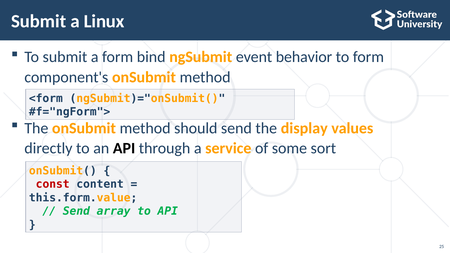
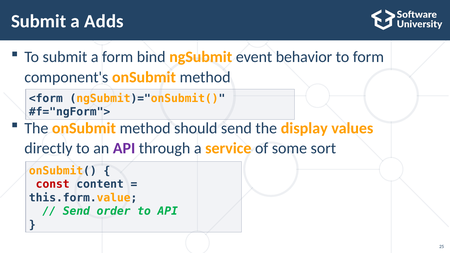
Linux: Linux -> Adds
API at (124, 148) colour: black -> purple
array: array -> order
